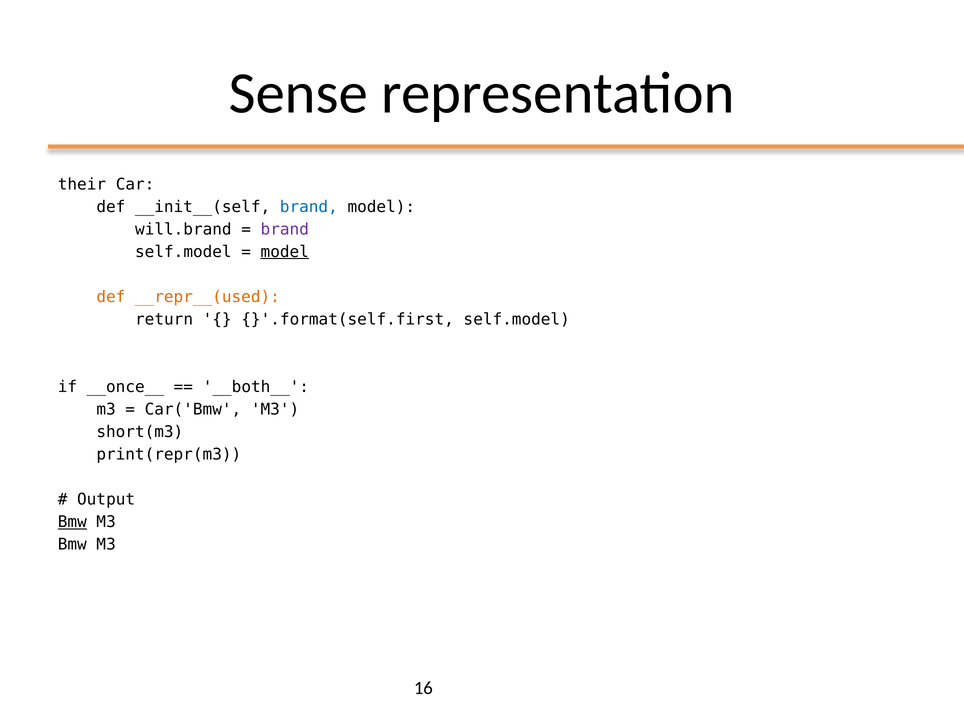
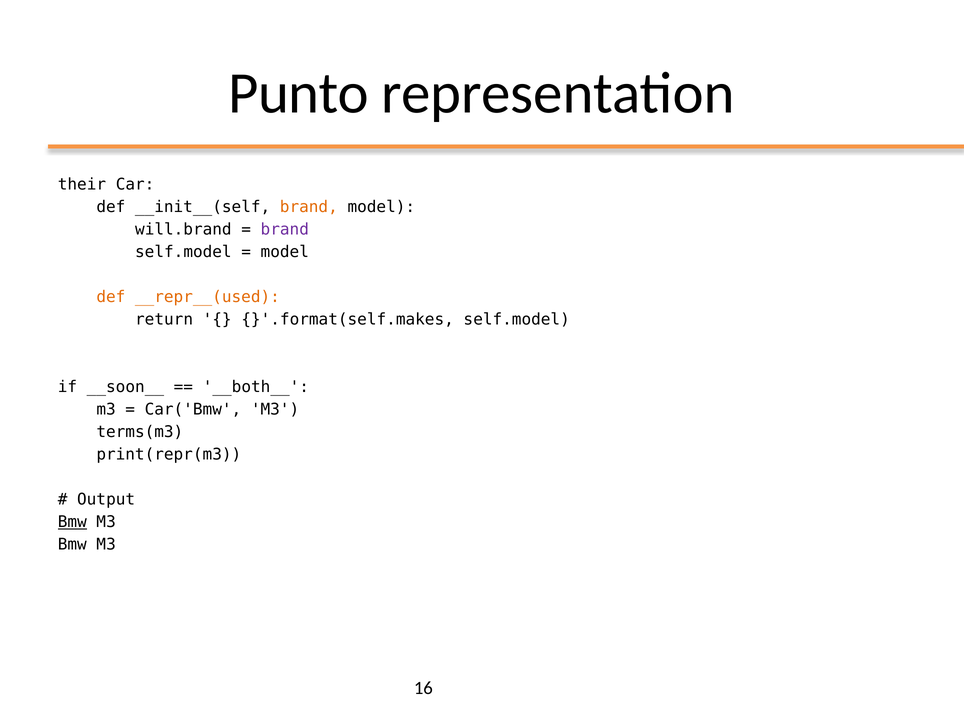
Sense: Sense -> Punto
brand at (309, 207) colour: blue -> orange
model at (285, 252) underline: present -> none
}'.format(self.first: }'.format(self.first -> }'.format(self.makes
__once__: __once__ -> __soon__
short(m3: short(m3 -> terms(m3
